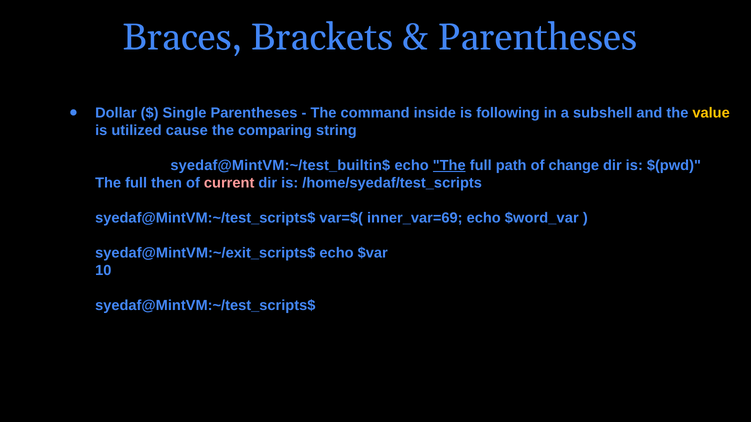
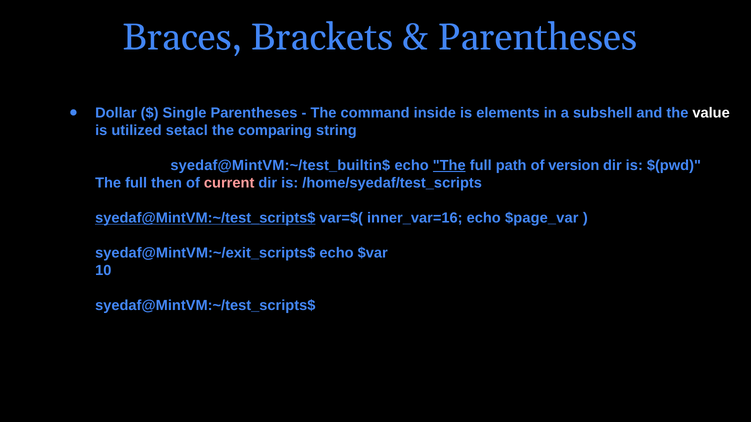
following: following -> elements
value colour: yellow -> white
cause: cause -> setacl
change: change -> version
syedaf@MintVM:~/test_scripts$ at (205, 218) underline: none -> present
inner_var=69: inner_var=69 -> inner_var=16
$word_var: $word_var -> $page_var
